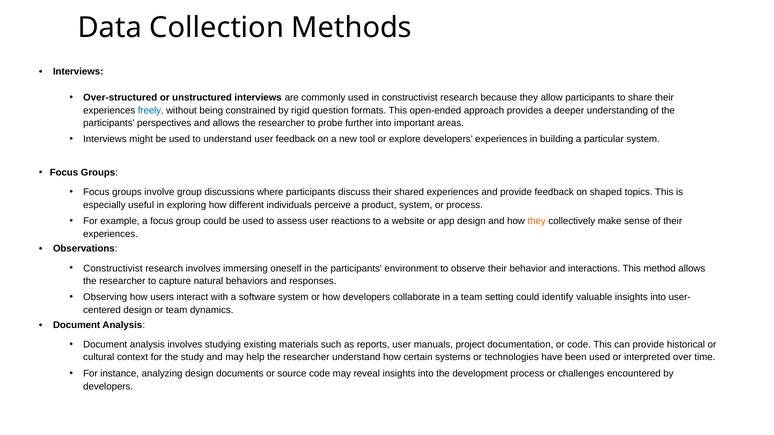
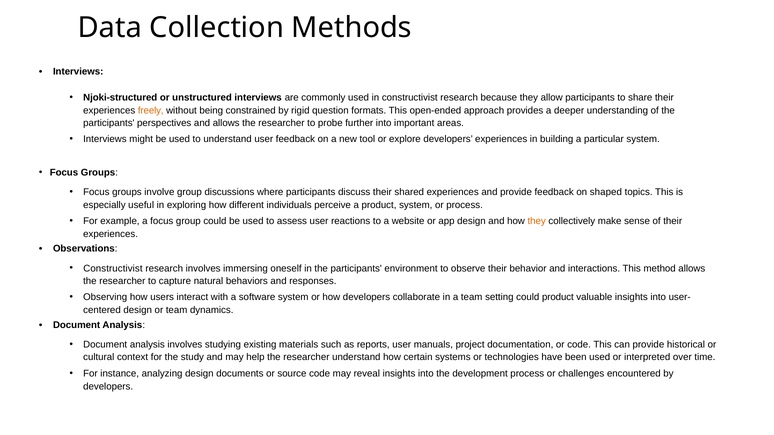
Over-structured: Over-structured -> Njoki-structured
freely colour: blue -> orange
could identify: identify -> product
